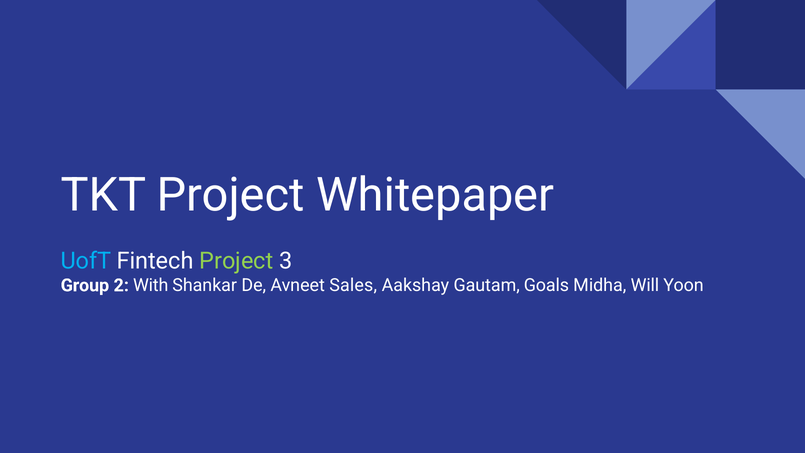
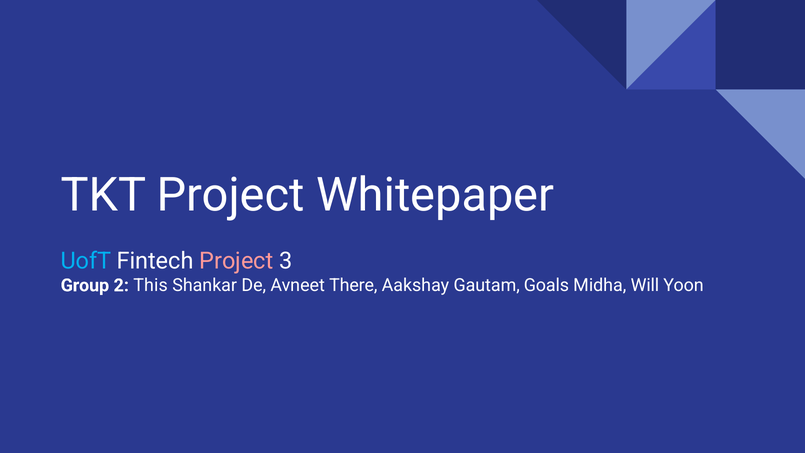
Project at (236, 261) colour: light green -> pink
With: With -> This
Sales: Sales -> There
